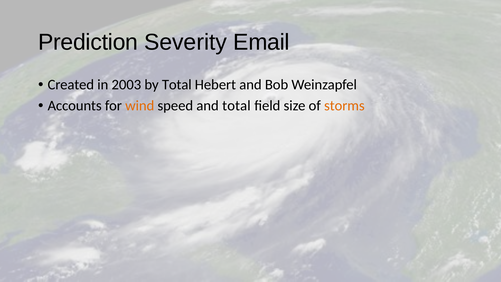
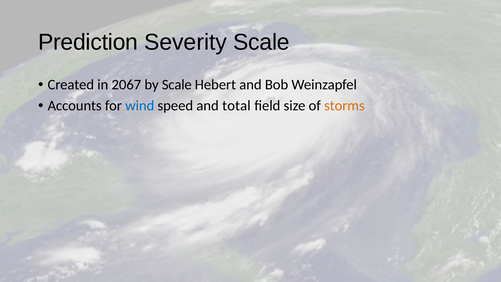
Severity Email: Email -> Scale
2003: 2003 -> 2067
by Total: Total -> Scale
wind colour: orange -> blue
